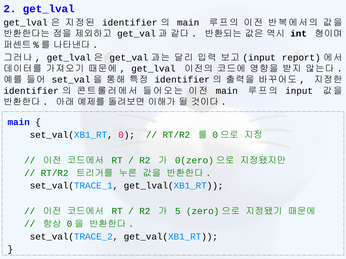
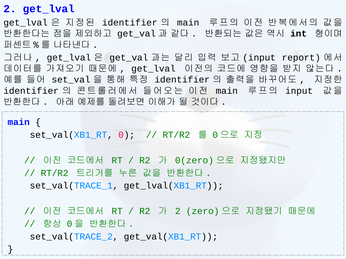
5 at (178, 211): 5 -> 2
